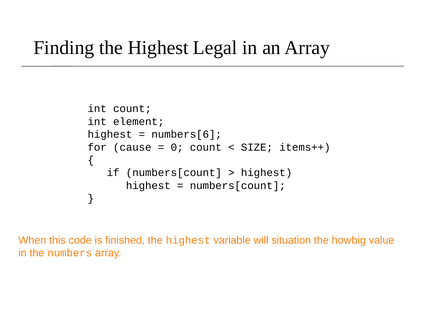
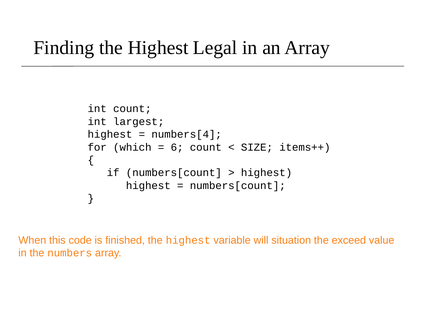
element: element -> largest
numbers[6: numbers[6 -> numbers[4
cause: cause -> which
0: 0 -> 6
howbig: howbig -> exceed
